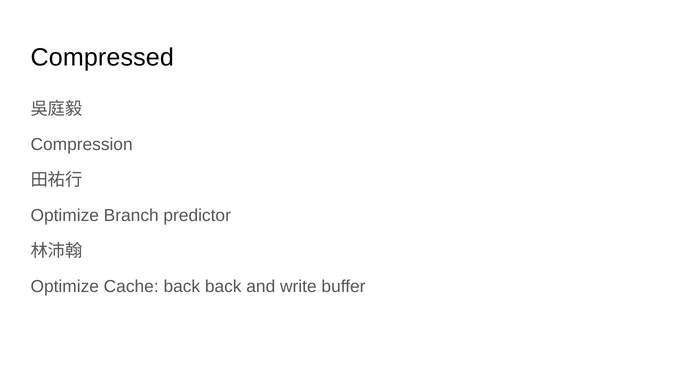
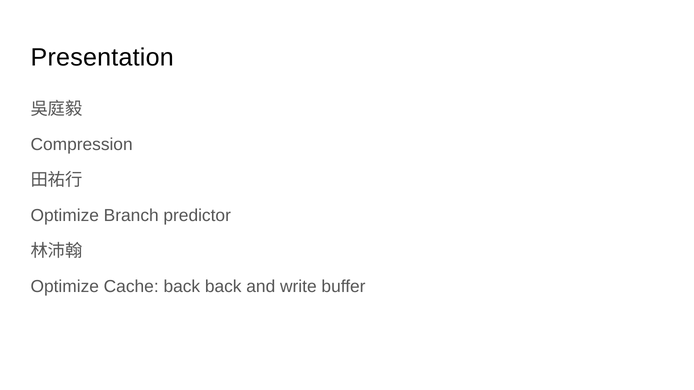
Compressed: Compressed -> Presentation
